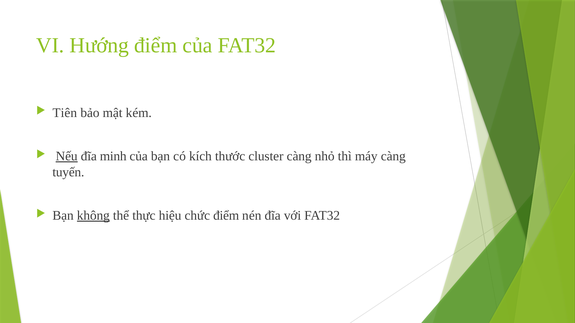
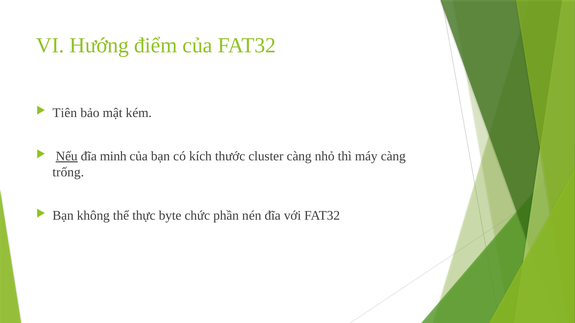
tuyến: tuyến -> trống
không underline: present -> none
hiệu: hiệu -> byte
chức điểm: điểm -> phần
